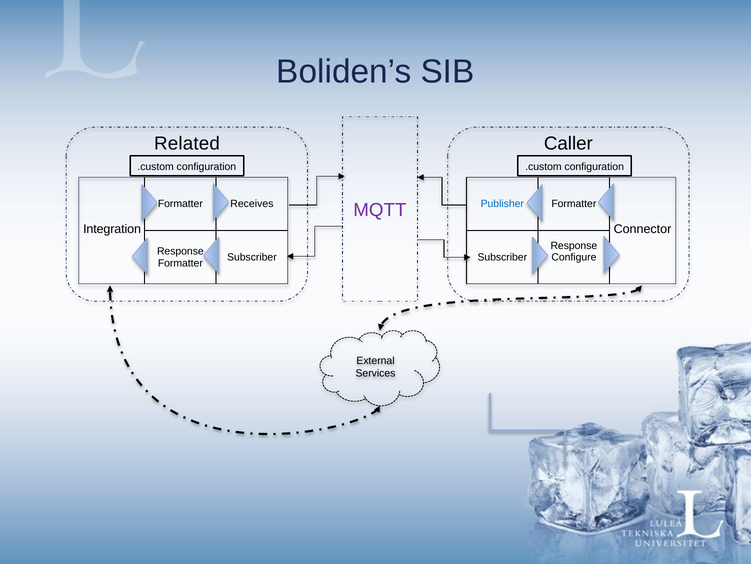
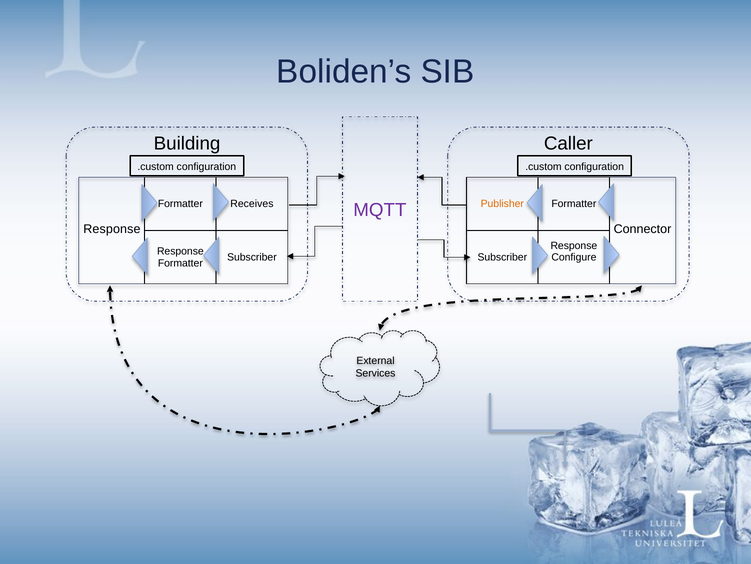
Related: Related -> Building
Publisher colour: blue -> orange
Integration at (112, 229): Integration -> Response
